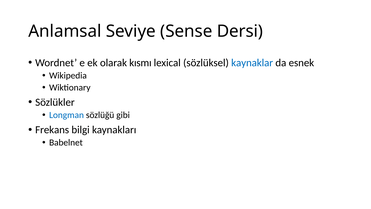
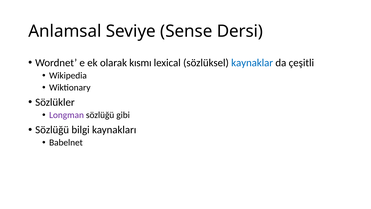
esnek: esnek -> çeşitli
Longman colour: blue -> purple
Frekans at (52, 130): Frekans -> Sözlüğü
